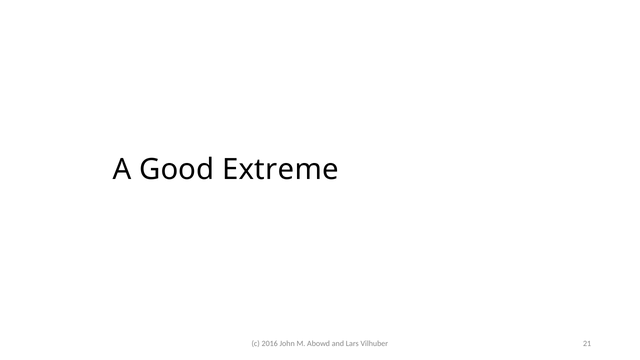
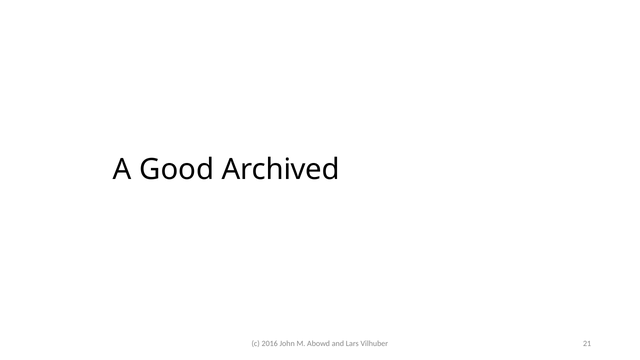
Extreme: Extreme -> Archived
